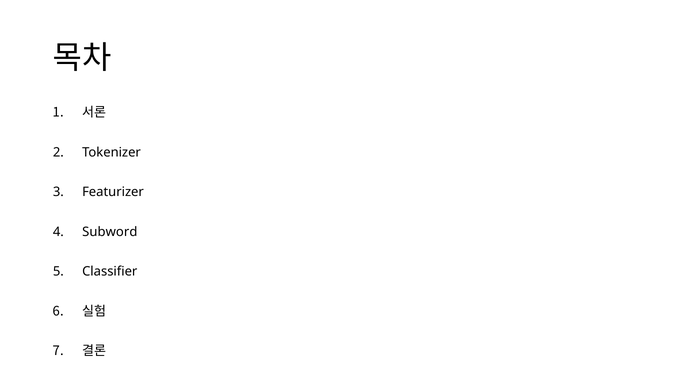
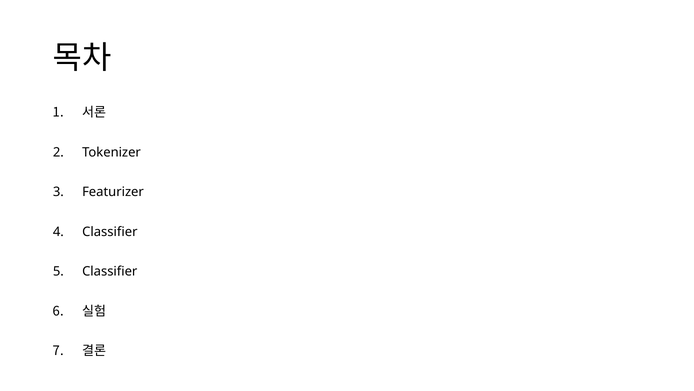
Subword at (110, 231): Subword -> Classifier
